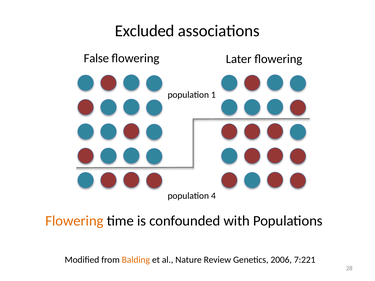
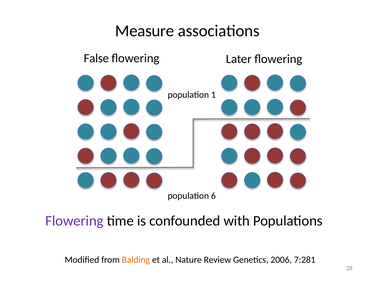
Excluded: Excluded -> Measure
4: 4 -> 6
Flowering at (74, 221) colour: orange -> purple
7:221: 7:221 -> 7:281
